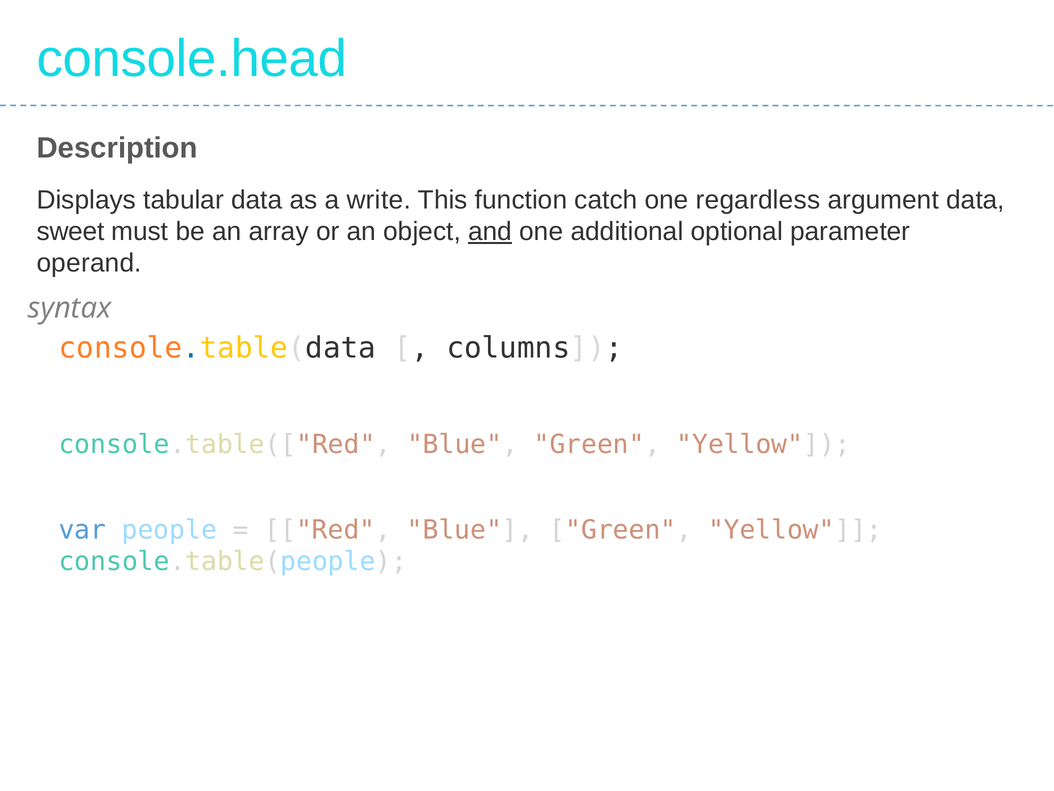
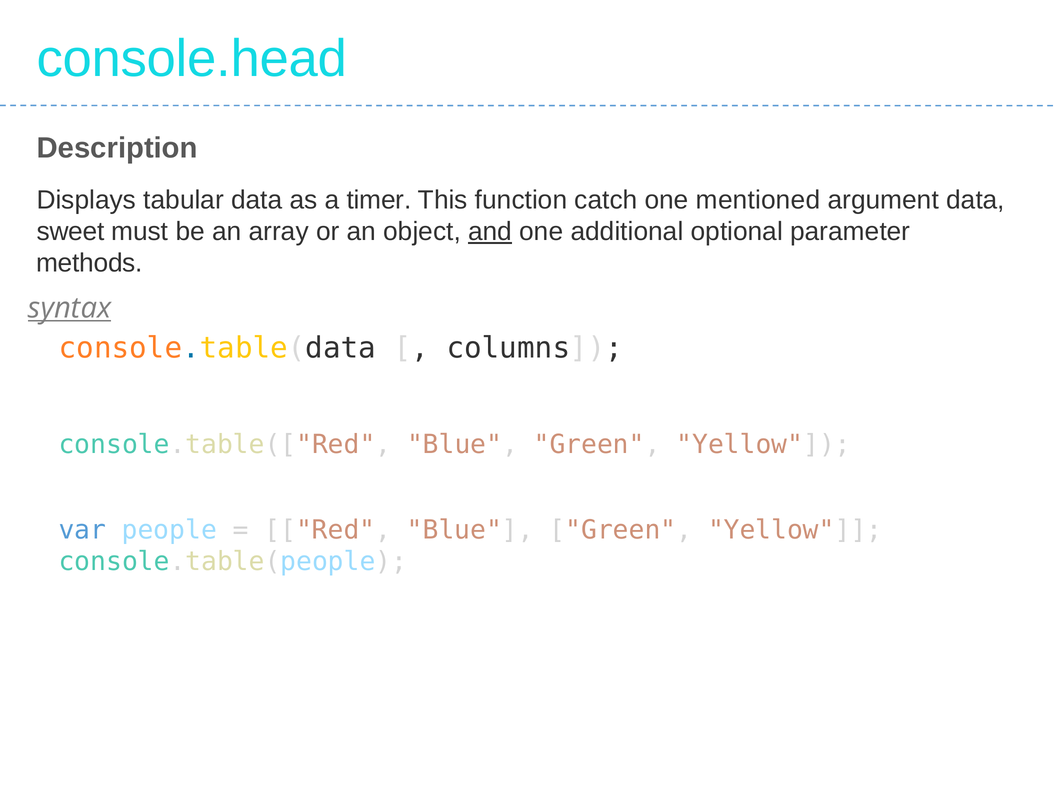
write: write -> timer
regardless: regardless -> mentioned
operand: operand -> methods
syntax underline: none -> present
